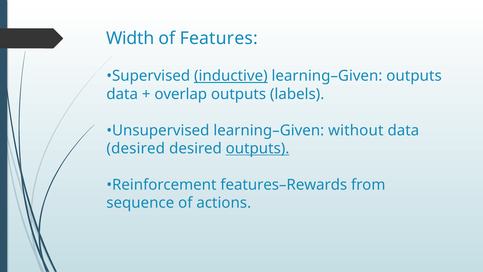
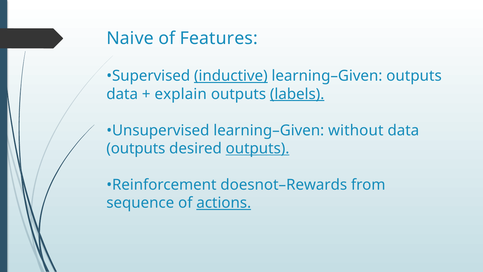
Width: Width -> Naive
overlap: overlap -> explain
labels underline: none -> present
desired at (136, 148): desired -> outputs
features–Rewards: features–Rewards -> doesnot–Rewards
actions underline: none -> present
